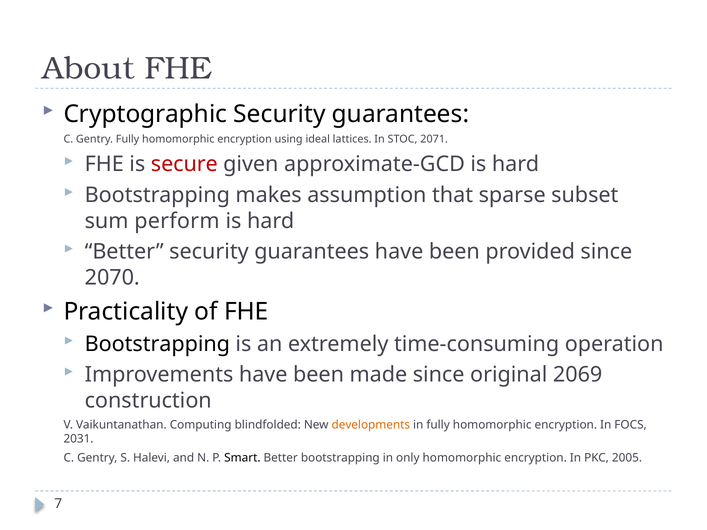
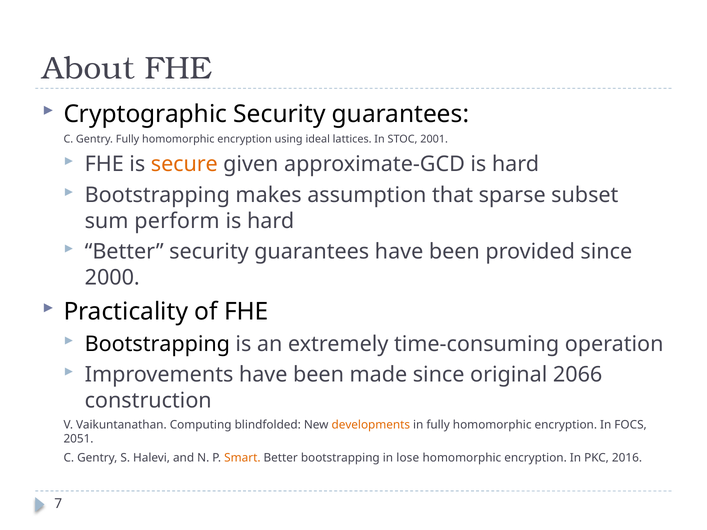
2071: 2071 -> 2001
secure colour: red -> orange
2070: 2070 -> 2000
2069: 2069 -> 2066
2031: 2031 -> 2051
Smart colour: black -> orange
only: only -> lose
2005: 2005 -> 2016
